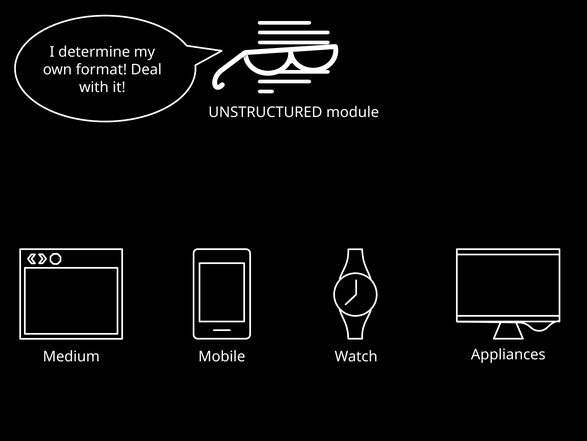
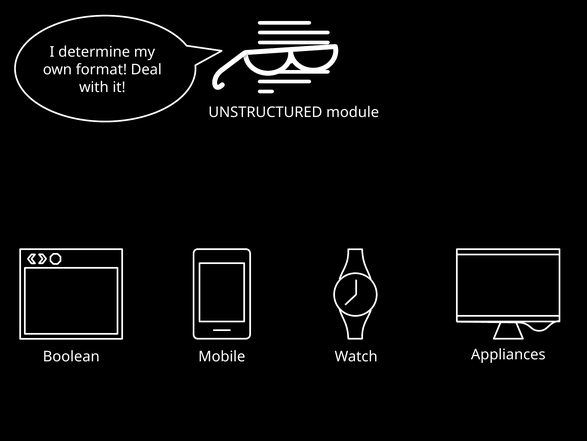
Medium: Medium -> Boolean
